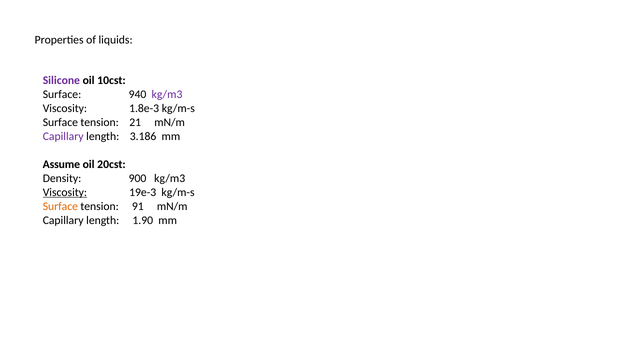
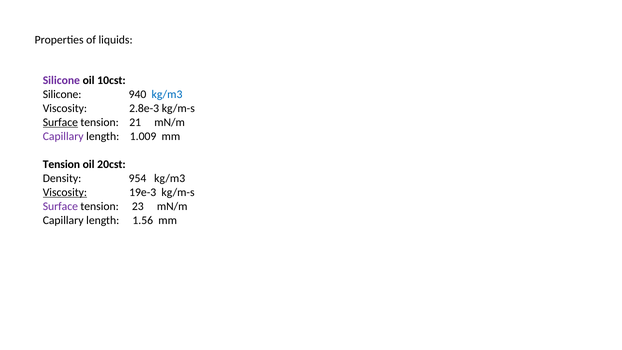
Surface at (62, 94): Surface -> Silicone
kg/m3 at (167, 94) colour: purple -> blue
1.8e-3: 1.8e-3 -> 2.8e-3
Surface at (60, 122) underline: none -> present
3.186: 3.186 -> 1.009
Assume at (61, 164): Assume -> Tension
900: 900 -> 954
Surface at (60, 206) colour: orange -> purple
91: 91 -> 23
1.90: 1.90 -> 1.56
